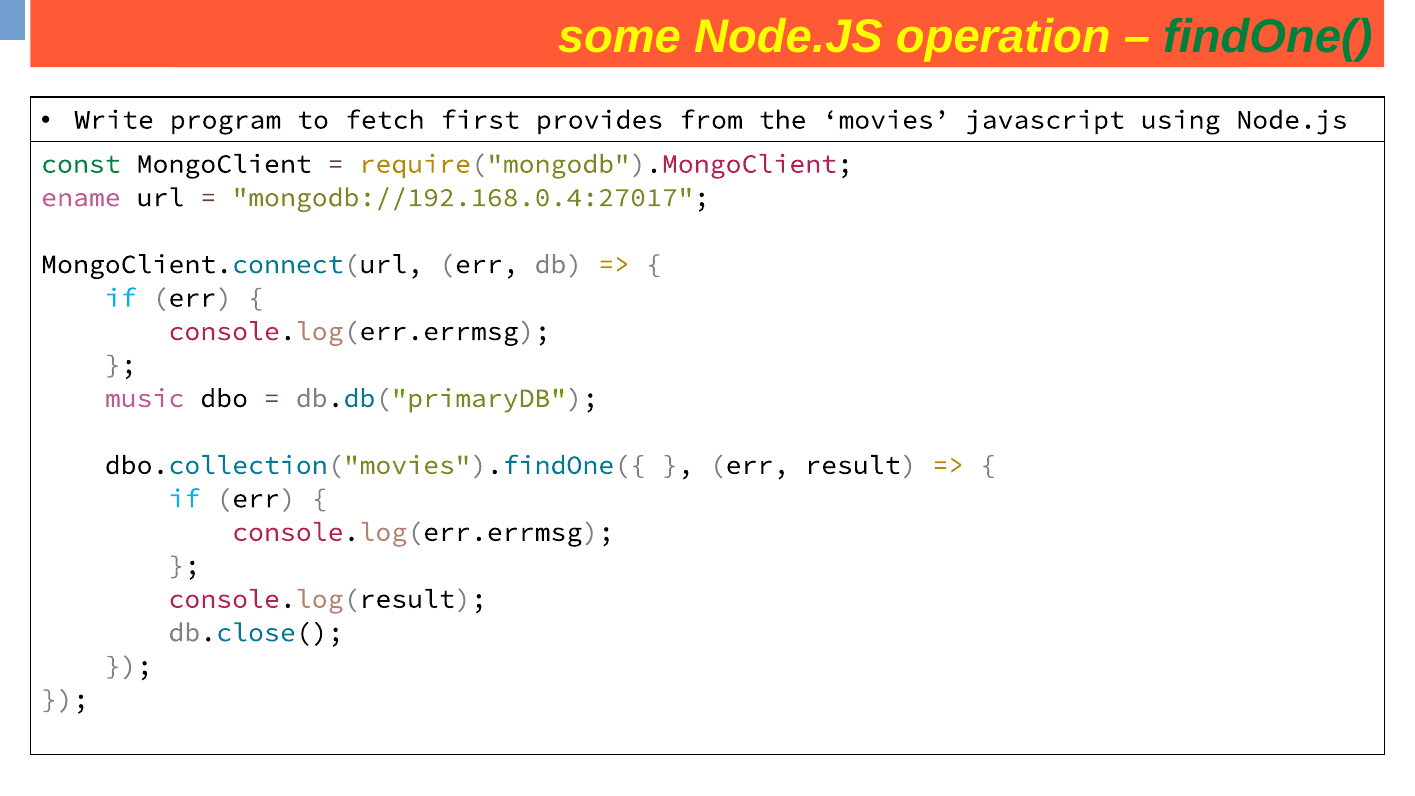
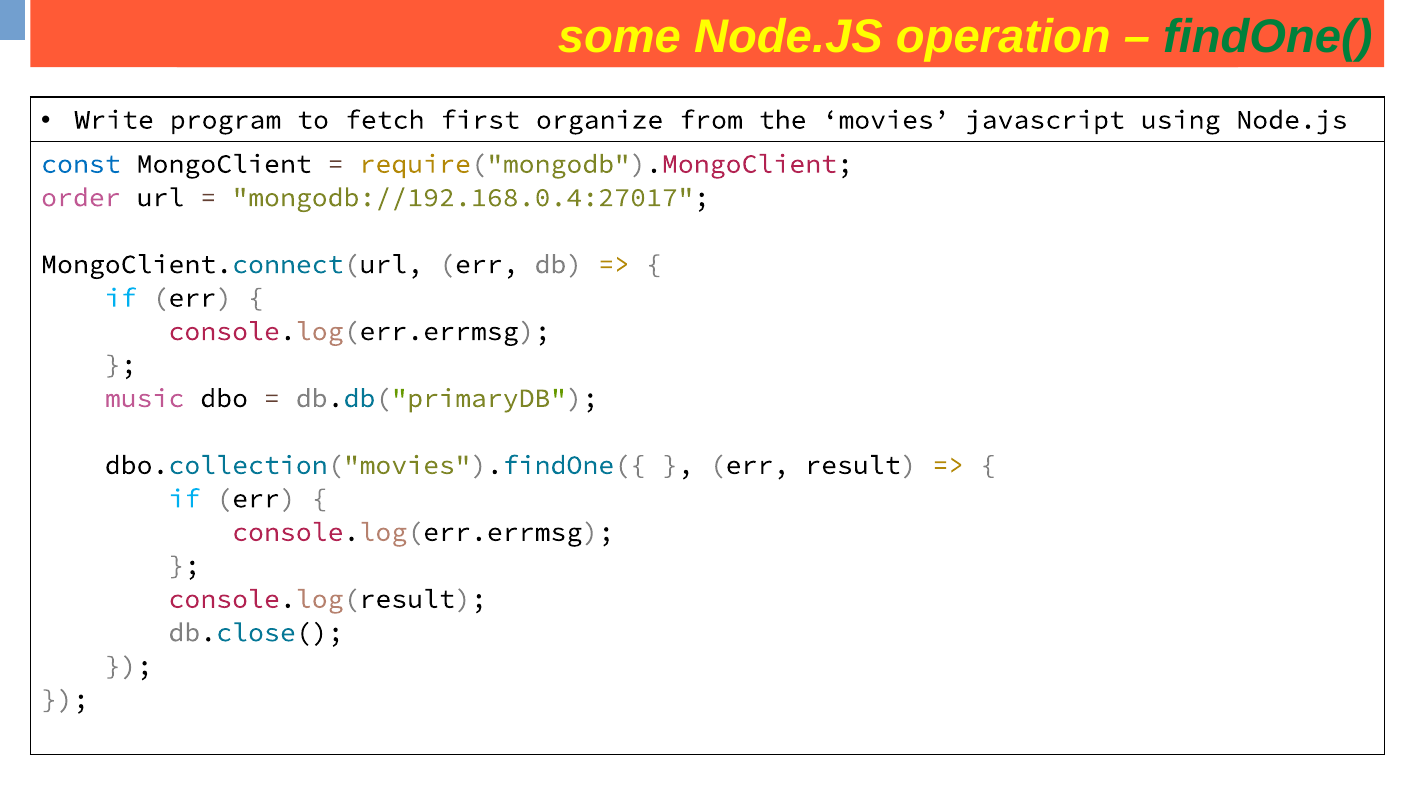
provides: provides -> organize
const colour: green -> blue
ename: ename -> order
